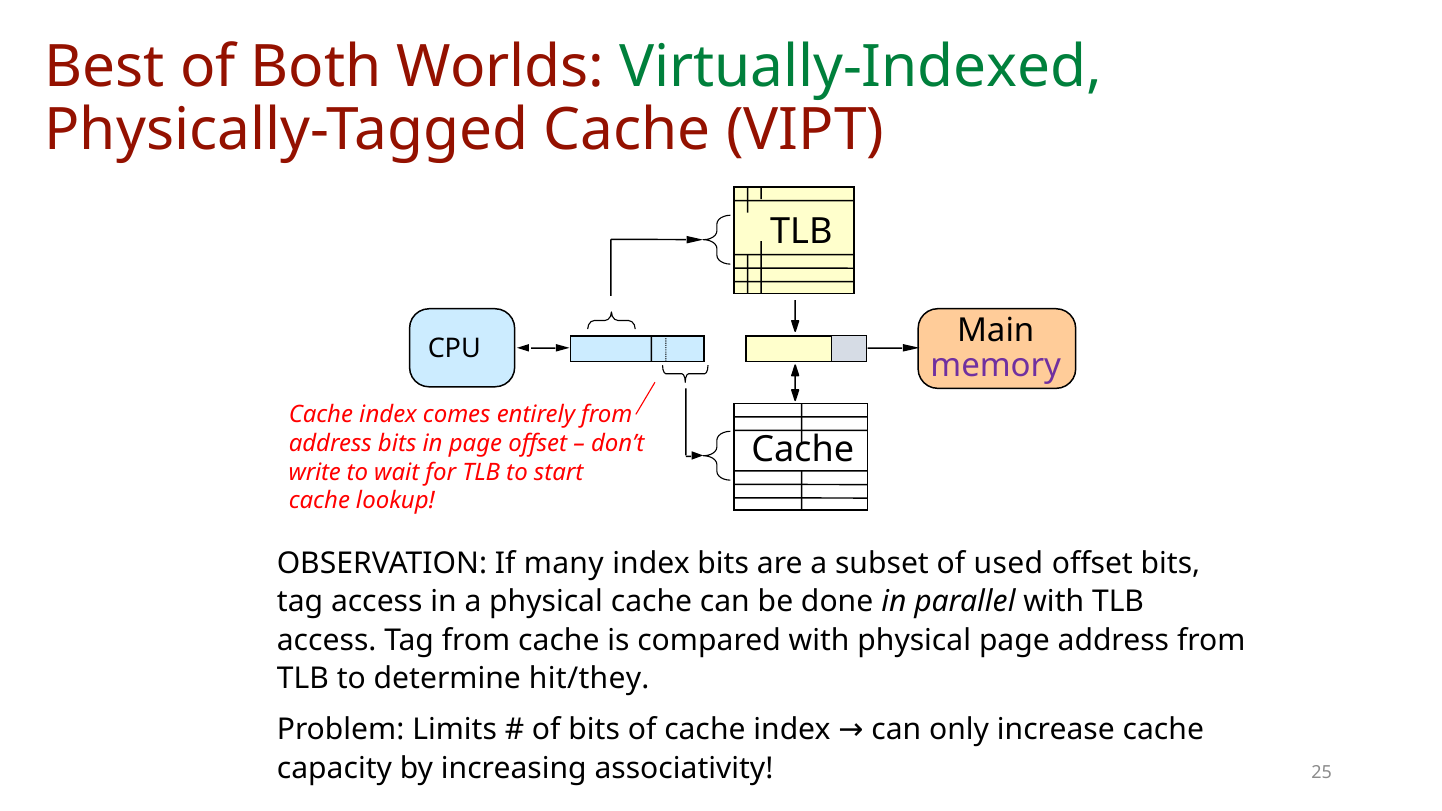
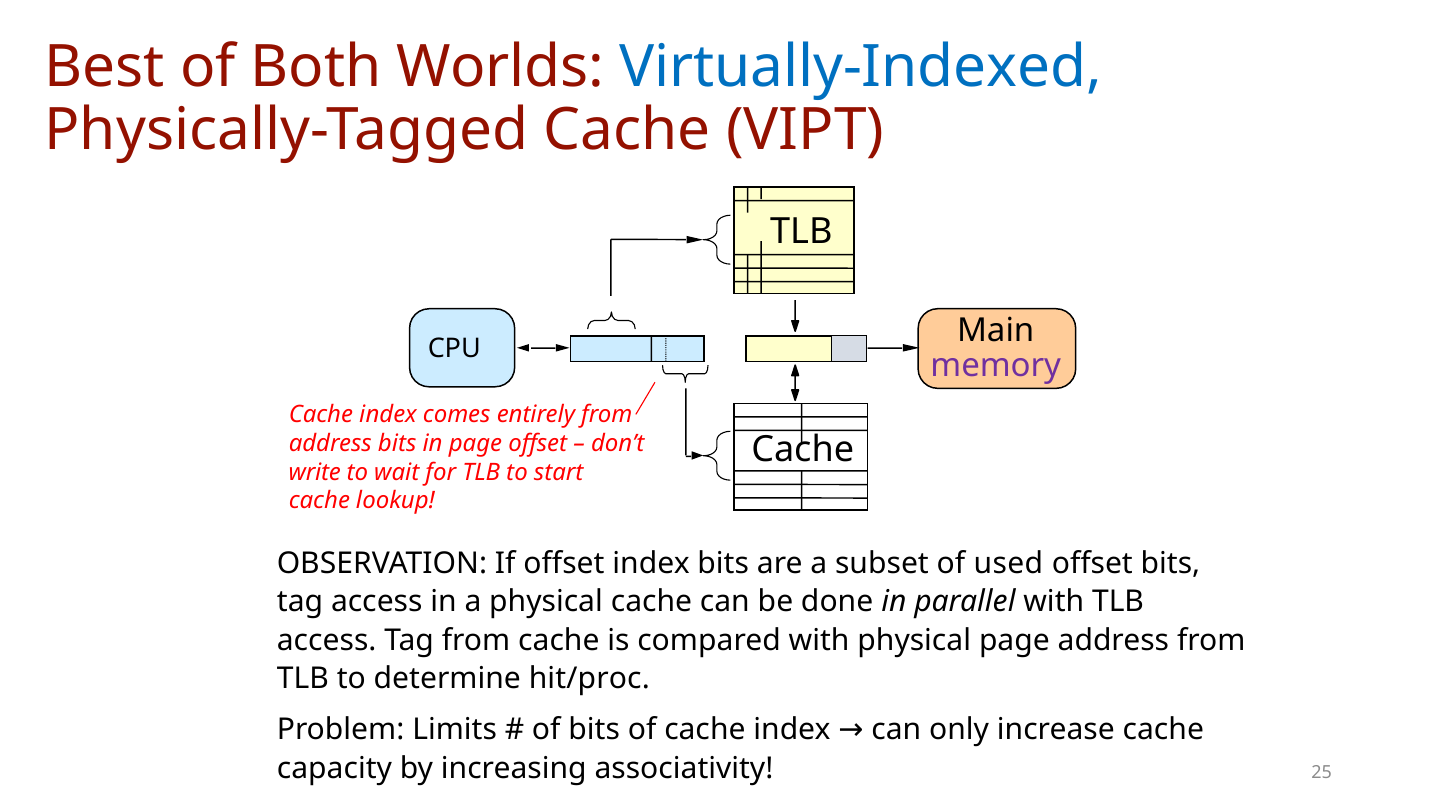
Virtually-Indexed colour: green -> blue
If many: many -> offset
hit/they: hit/they -> hit/proc
